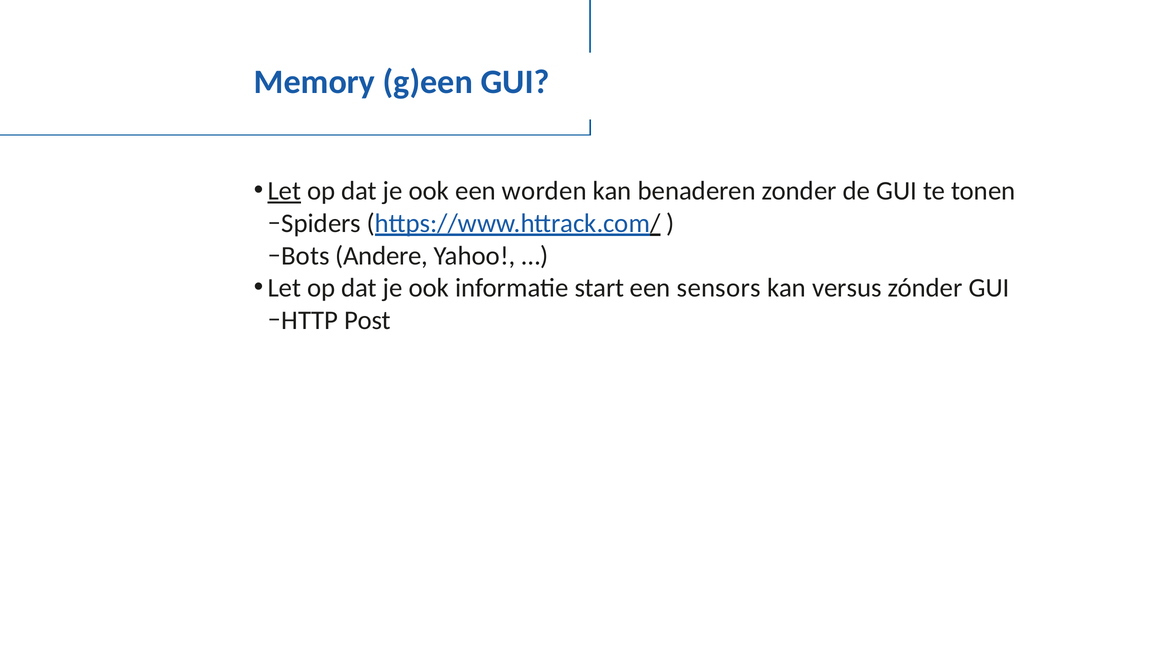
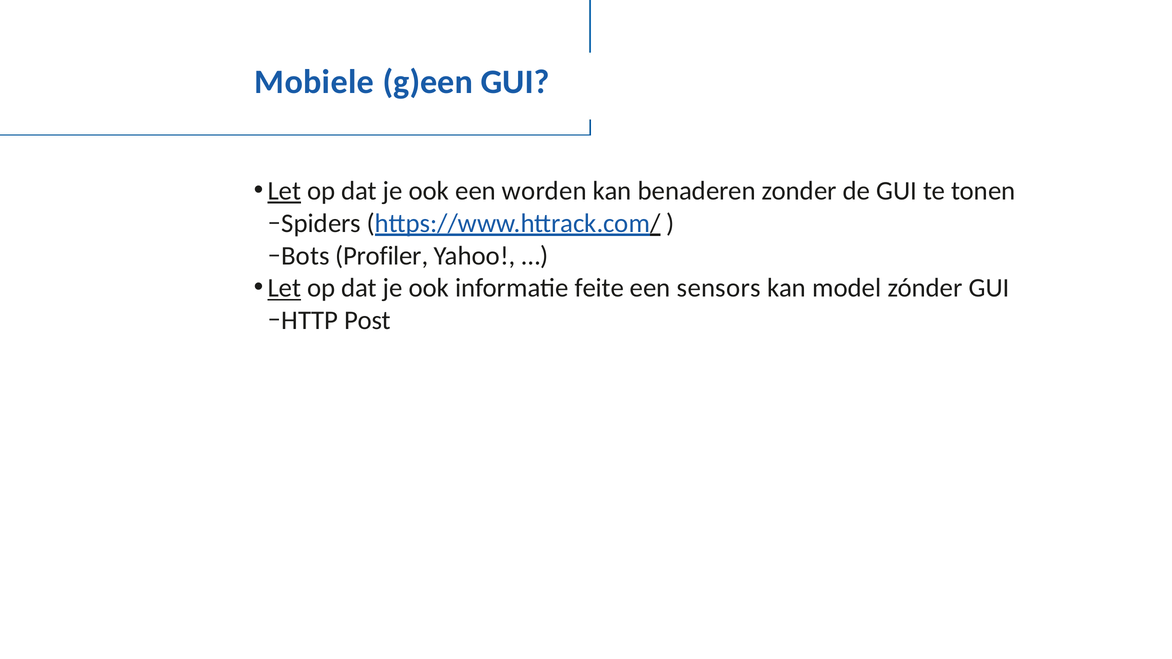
Memory: Memory -> Mobiele
Andere: Andere -> Profiler
Let at (284, 288) underline: none -> present
start: start -> feite
versus: versus -> model
